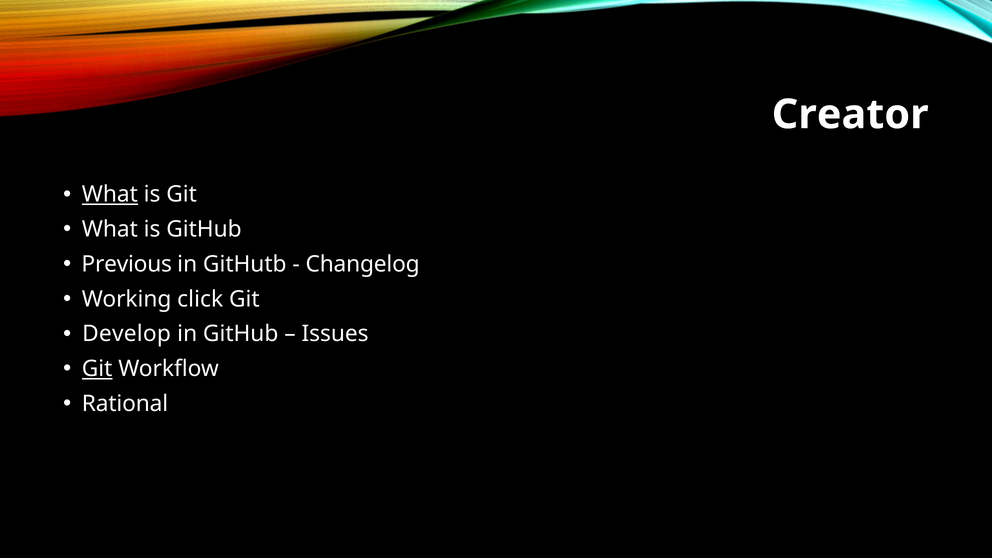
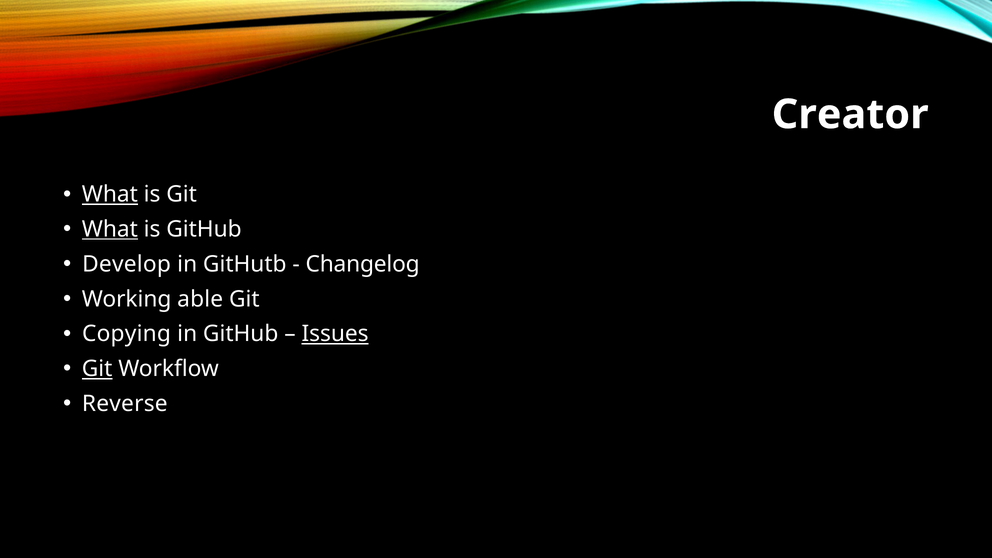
What at (110, 229) underline: none -> present
Previous: Previous -> Develop
click: click -> able
Develop: Develop -> Copying
Issues underline: none -> present
Rational: Rational -> Reverse
